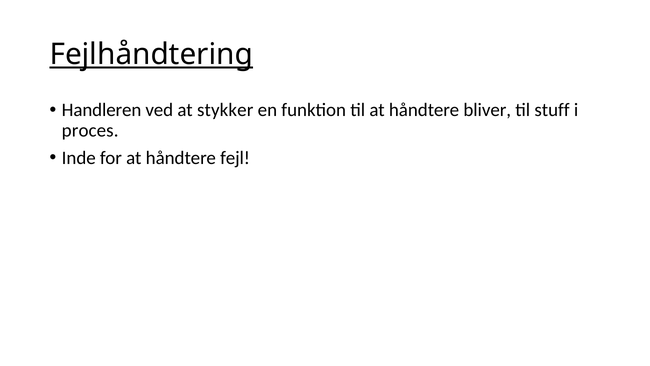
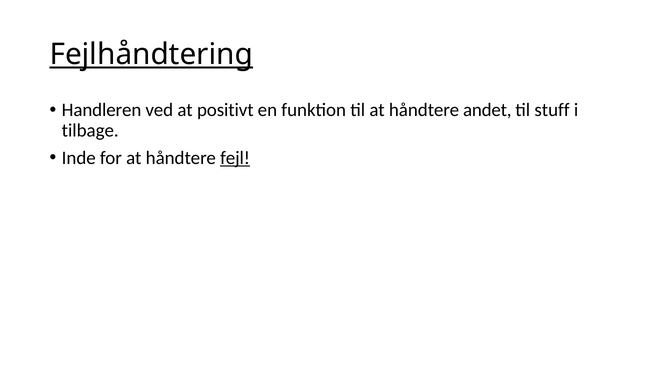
stykker: stykker -> positivt
bliver: bliver -> andet
proces: proces -> tilbage
fejl underline: none -> present
